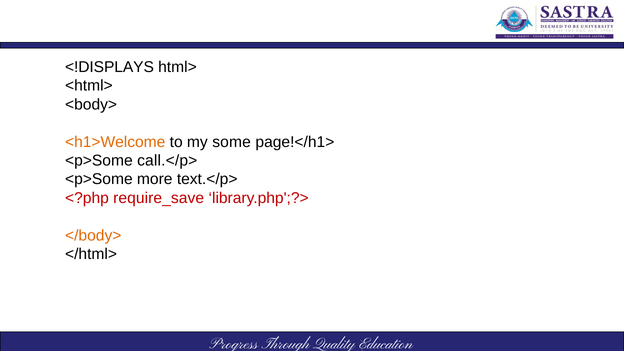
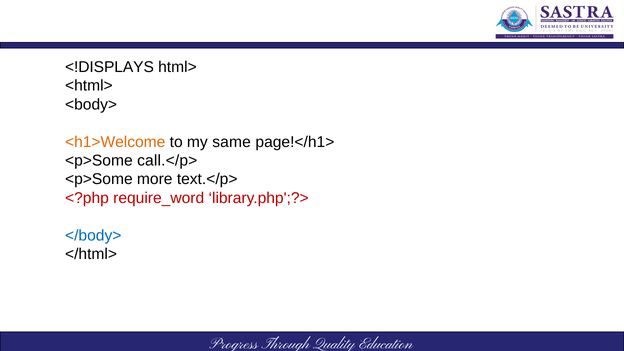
some: some -> same
require_save: require_save -> require_word
</body> colour: orange -> blue
